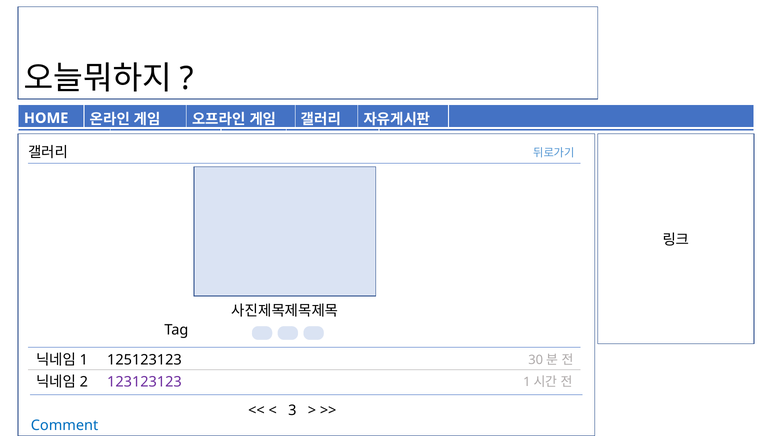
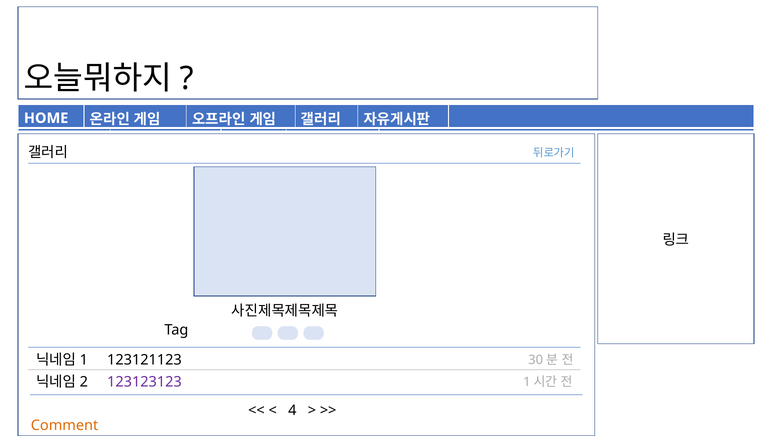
125123123: 125123123 -> 123121123
3: 3 -> 4
Comment colour: blue -> orange
